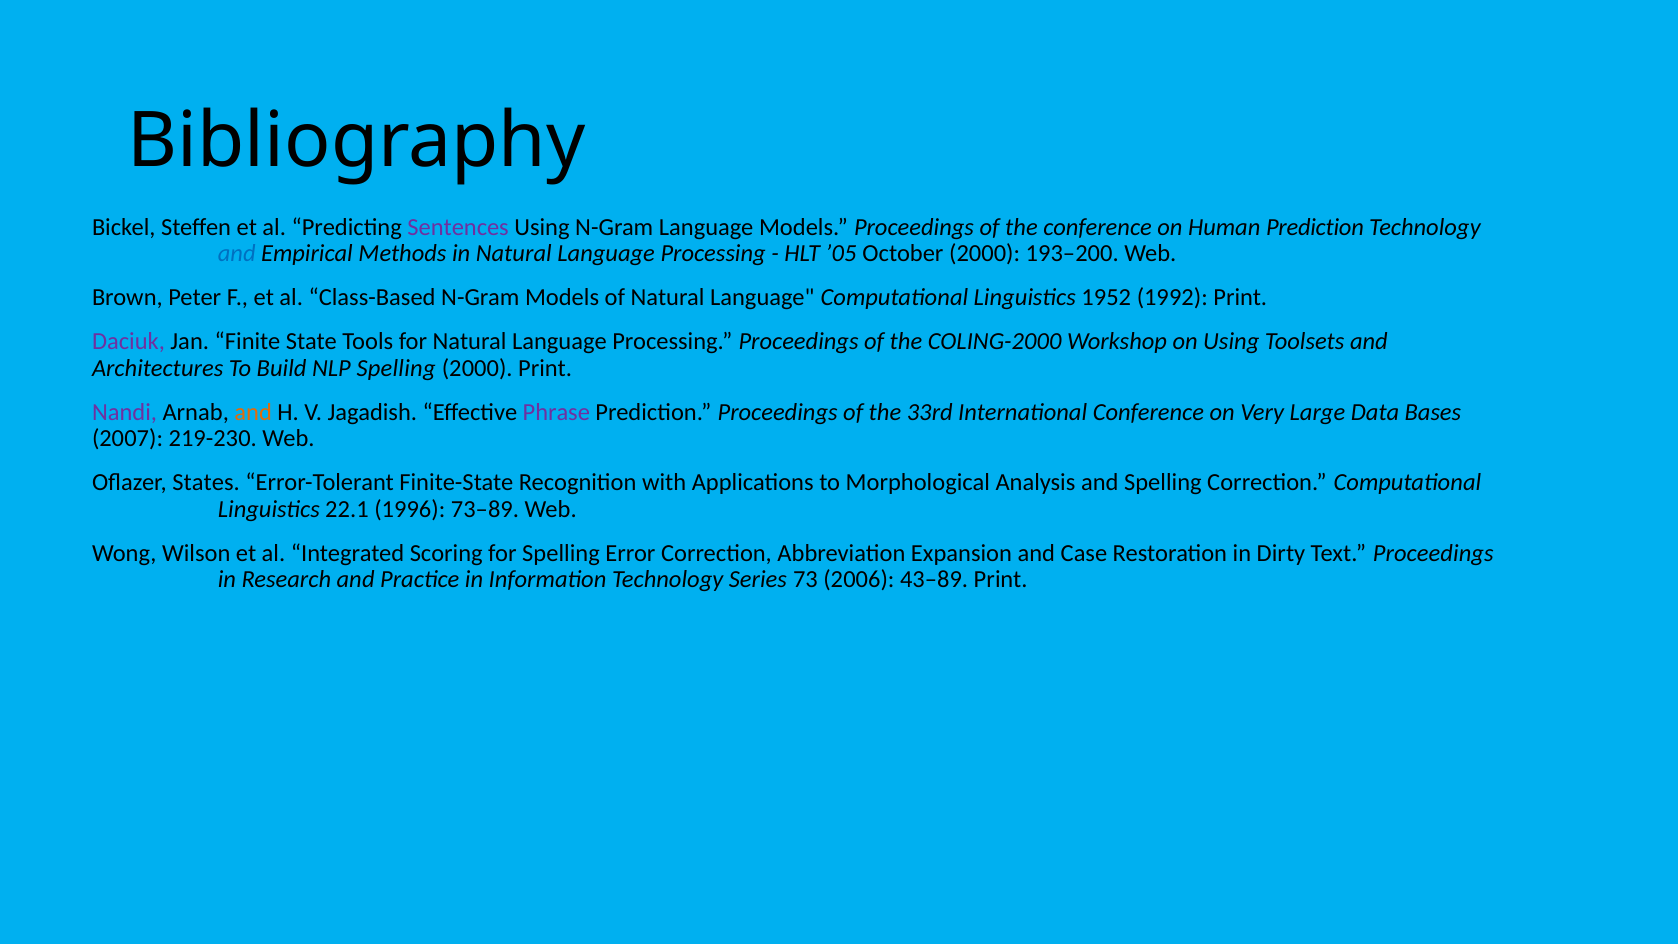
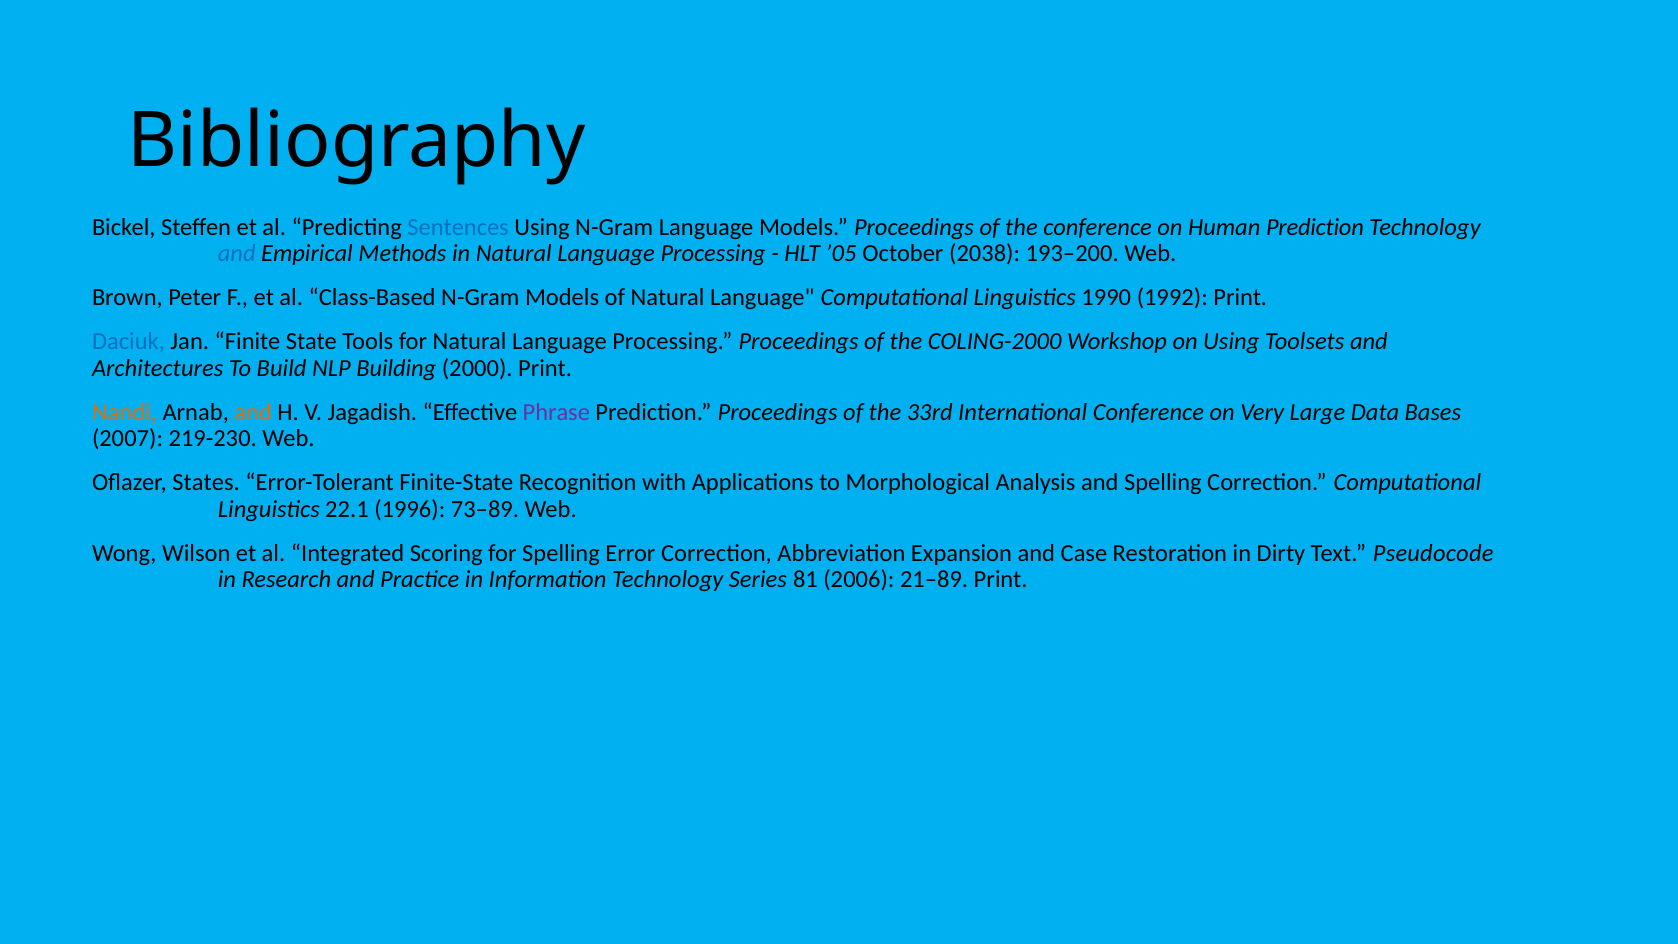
Sentences colour: purple -> blue
October 2000: 2000 -> 2038
1952: 1952 -> 1990
Daciuk colour: purple -> blue
NLP Spelling: Spelling -> Building
Nandi colour: purple -> orange
Text Proceedings: Proceedings -> Pseudocode
73: 73 -> 81
43–89: 43–89 -> 21–89
